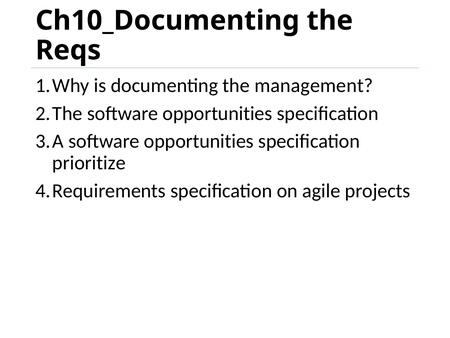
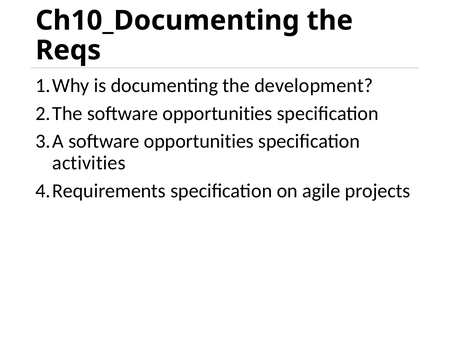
management: management -> development
prioritize: prioritize -> activities
